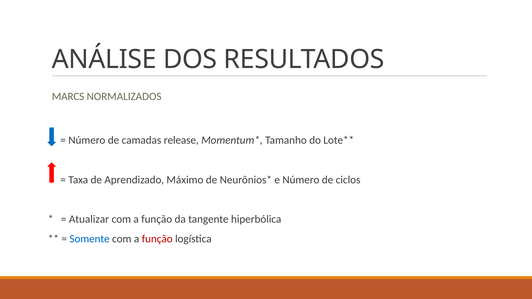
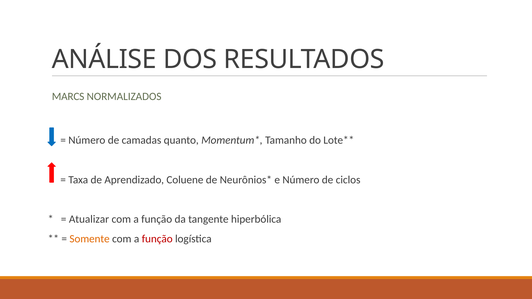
release: release -> quanto
Máximo: Máximo -> Coluene
Somente colour: blue -> orange
